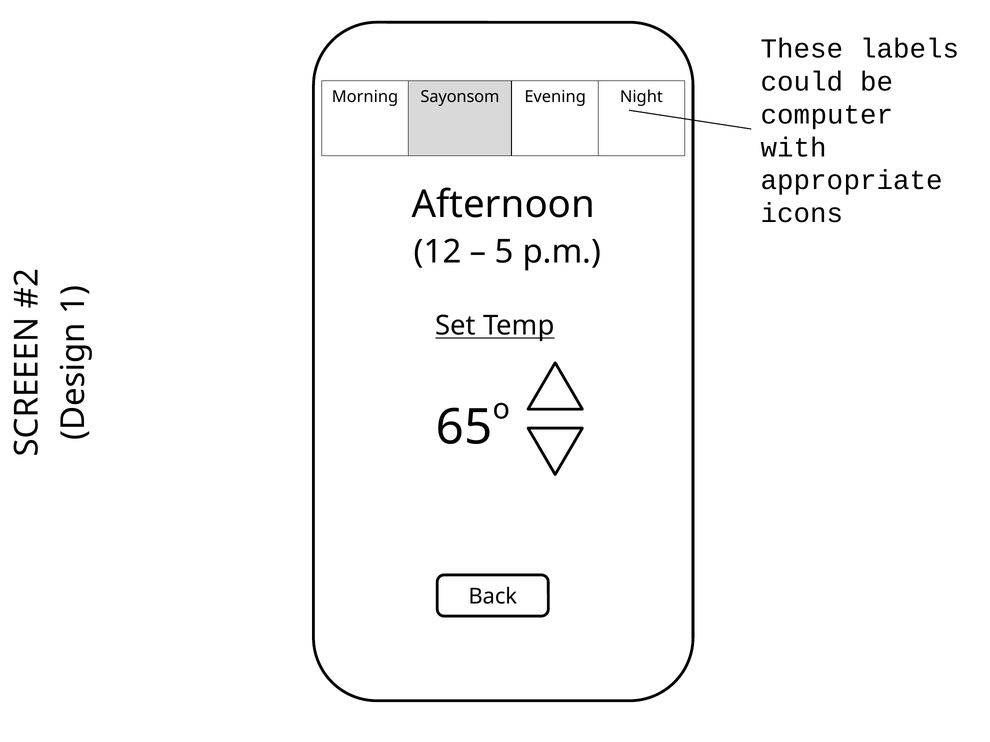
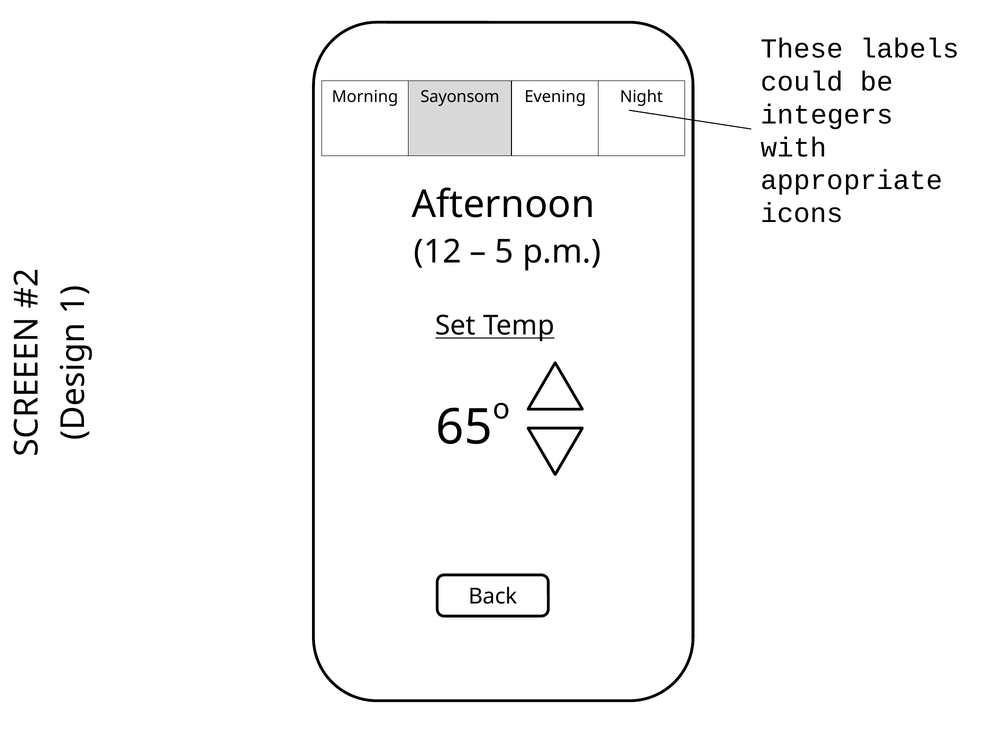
computer: computer -> integers
